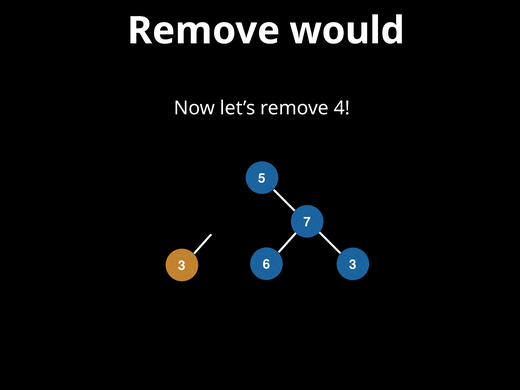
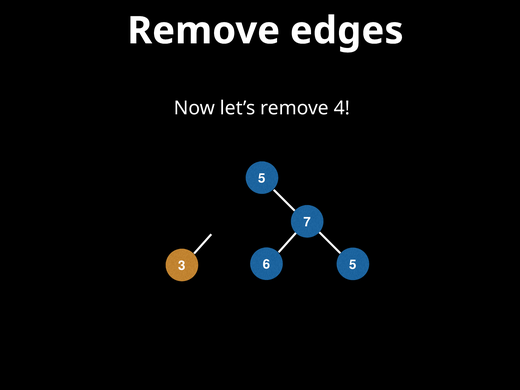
would: would -> edges
3 at (353, 265): 3 -> 5
